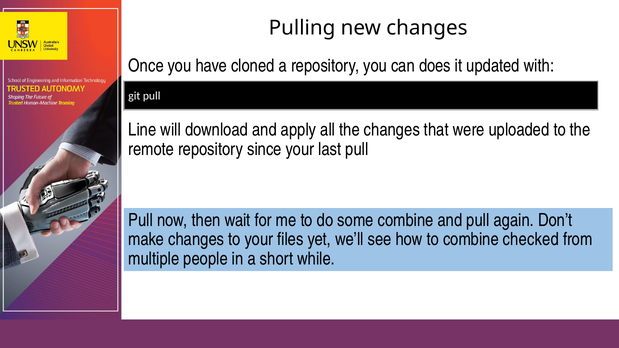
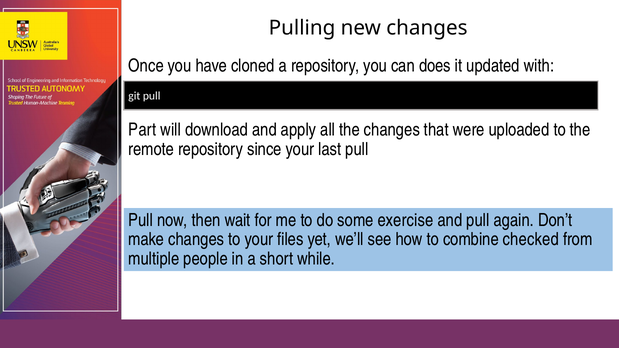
Line: Line -> Part
some combine: combine -> exercise
